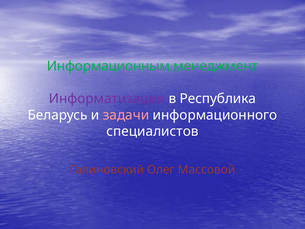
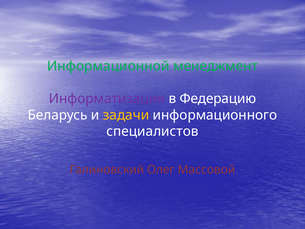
Информационным: Информационным -> Информационной
Республика: Республика -> Федерацию
задачи colour: pink -> yellow
